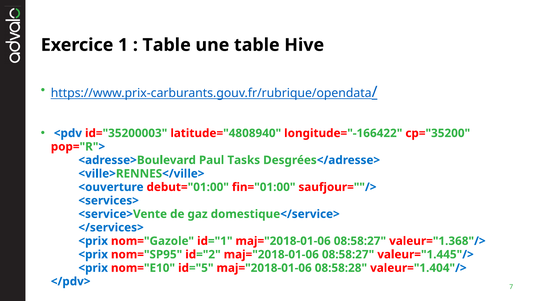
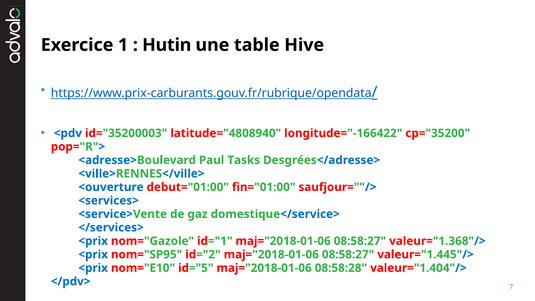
Table at (167, 45): Table -> Hutin
